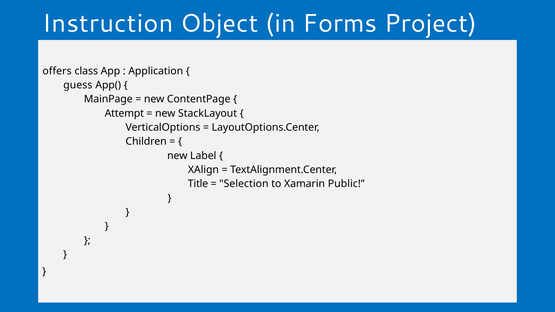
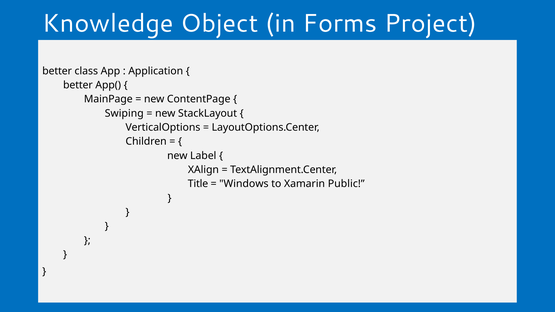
Instruction: Instruction -> Knowledge
offers at (57, 71): offers -> better
guess at (78, 85): guess -> better
Attempt: Attempt -> Swiping
Selection: Selection -> Windows
